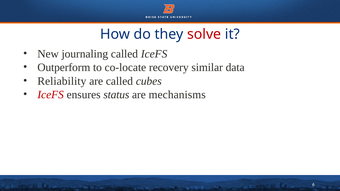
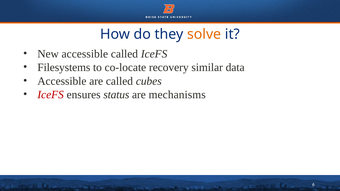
solve colour: red -> orange
New journaling: journaling -> accessible
Outperform: Outperform -> Filesystems
Reliability at (62, 81): Reliability -> Accessible
